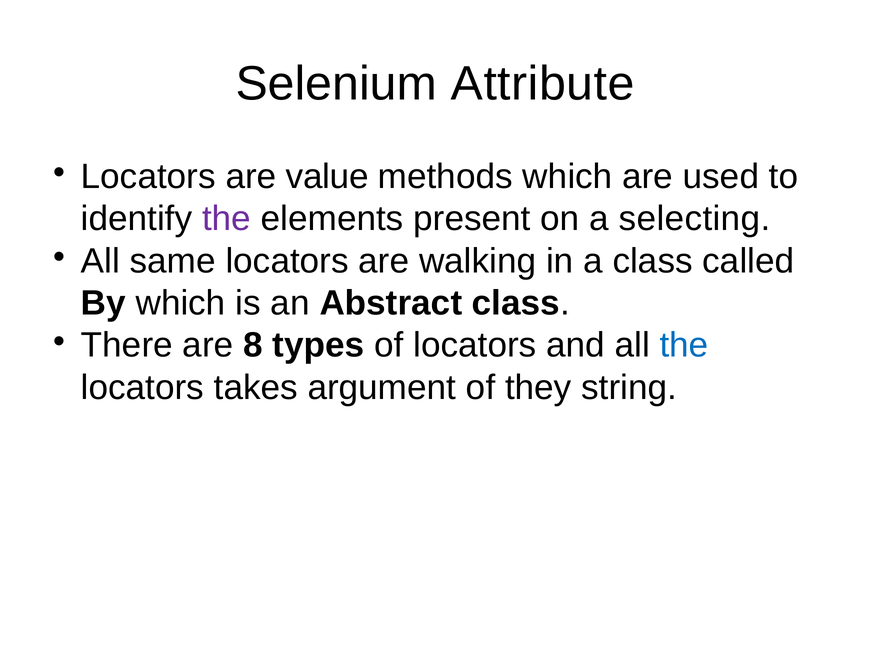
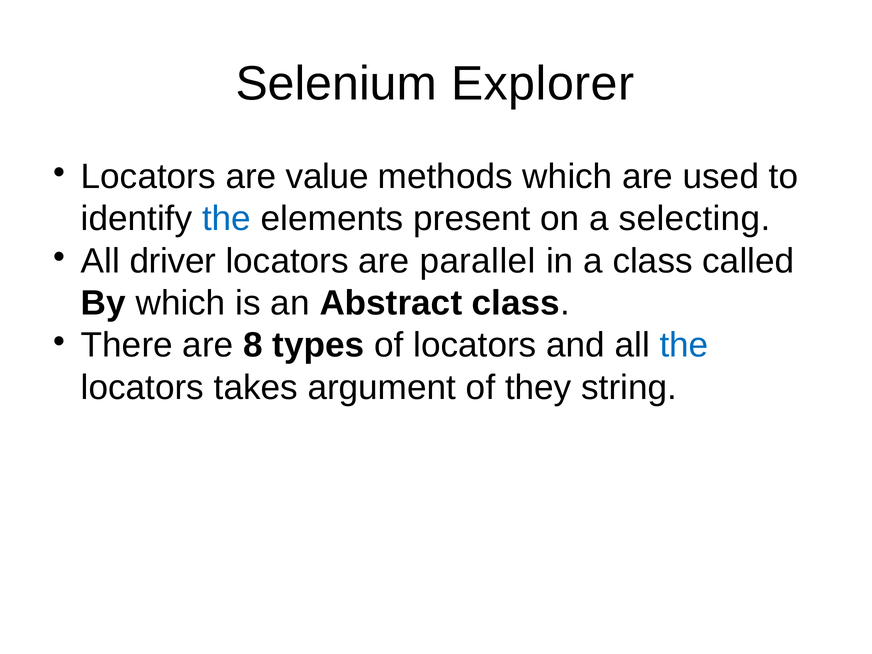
Attribute: Attribute -> Explorer
the at (227, 219) colour: purple -> blue
same: same -> driver
walking: walking -> parallel
